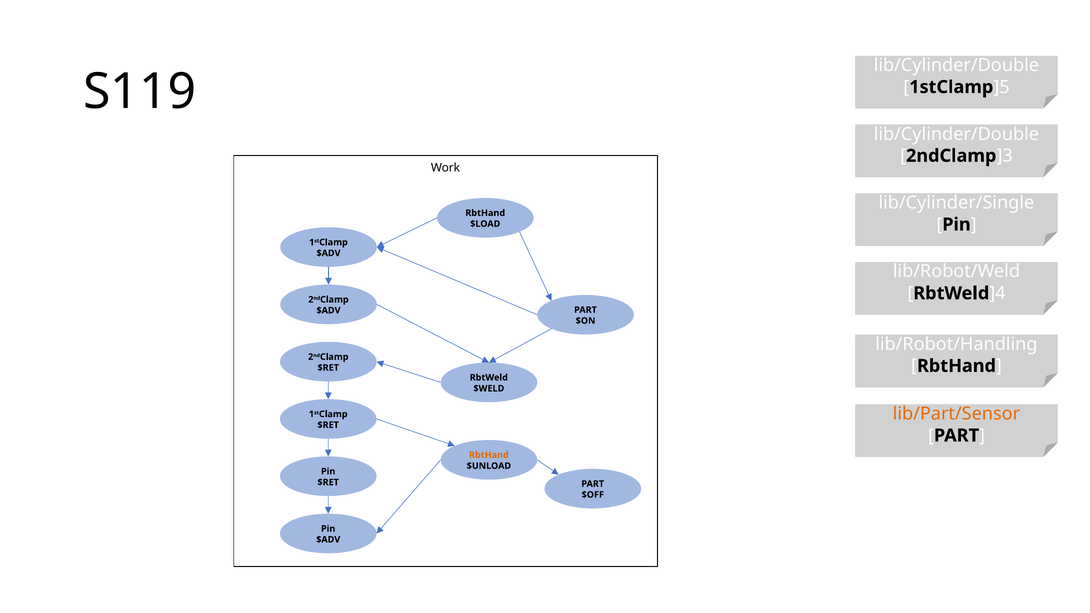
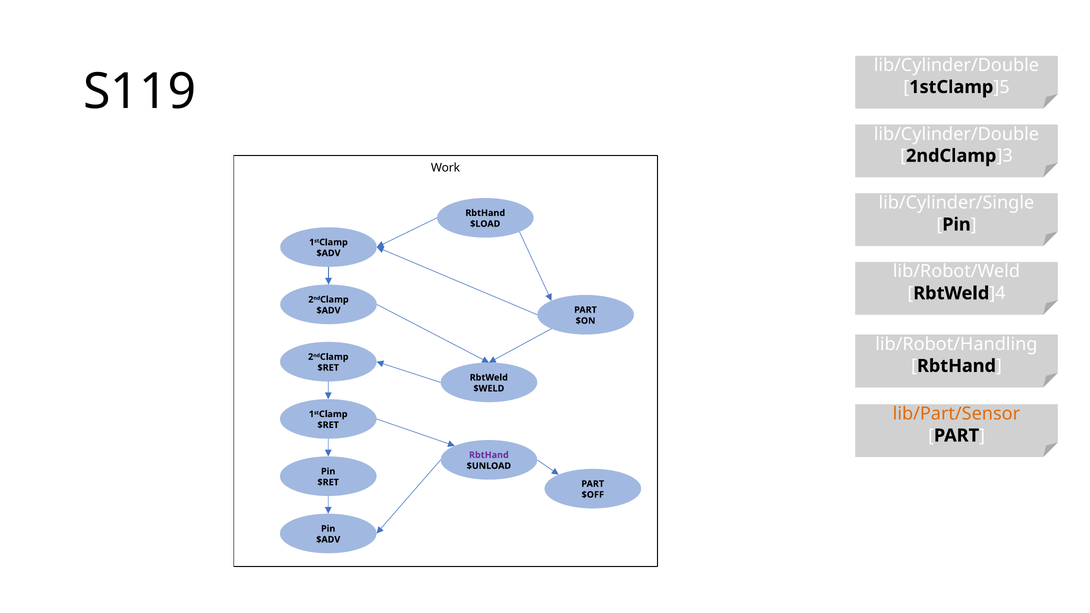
RbtHand at (489, 455) colour: orange -> purple
